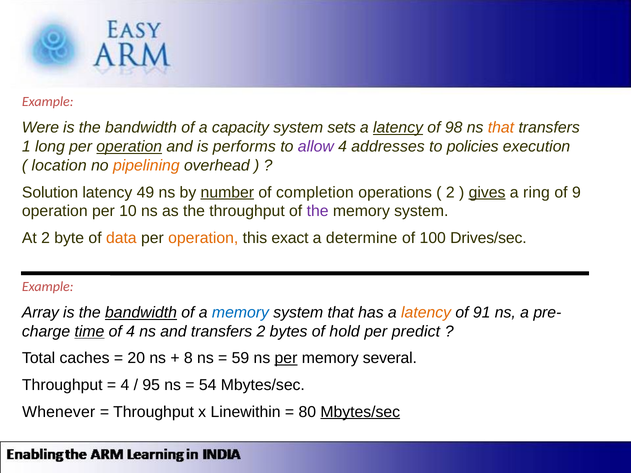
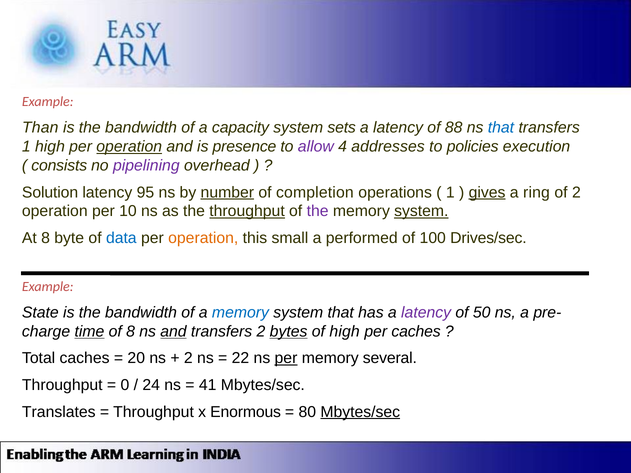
Were: Were -> Than
latency at (398, 128) underline: present -> none
98: 98 -> 88
that at (501, 128) colour: orange -> blue
1 long: long -> high
performs: performs -> presence
location: location -> consists
pipelining colour: orange -> purple
49: 49 -> 95
2 at (450, 192): 2 -> 1
of 9: 9 -> 2
throughput at (247, 211) underline: none -> present
system at (421, 211) underline: none -> present
At 2: 2 -> 8
data colour: orange -> blue
exact: exact -> small
determine: determine -> performed
Array: Array -> State
bandwidth at (141, 313) underline: present -> none
latency at (426, 313) colour: orange -> purple
91: 91 -> 50
of 4: 4 -> 8
and at (173, 332) underline: none -> present
bytes underline: none -> present
of hold: hold -> high
per predict: predict -> caches
8 at (188, 358): 8 -> 2
59: 59 -> 22
4 at (125, 385): 4 -> 0
95: 95 -> 24
54: 54 -> 41
Whenever: Whenever -> Translates
Linewithin: Linewithin -> Enormous
